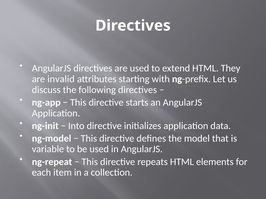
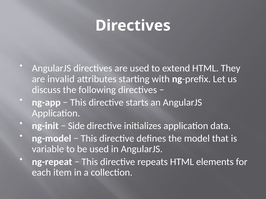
Into: Into -> Side
